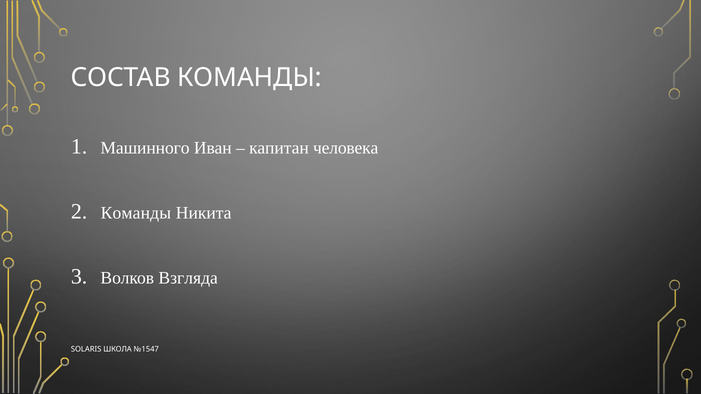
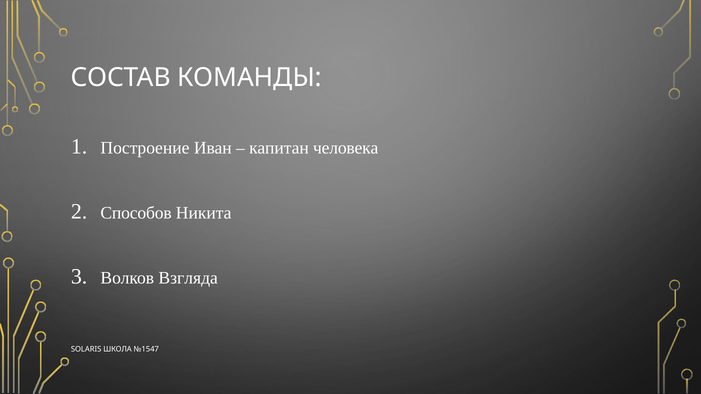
Машинного: Машинного -> Построение
Команды at (136, 213): Команды -> Способов
